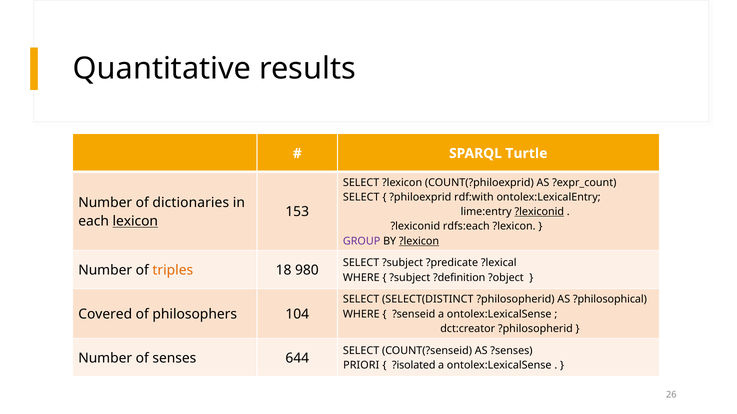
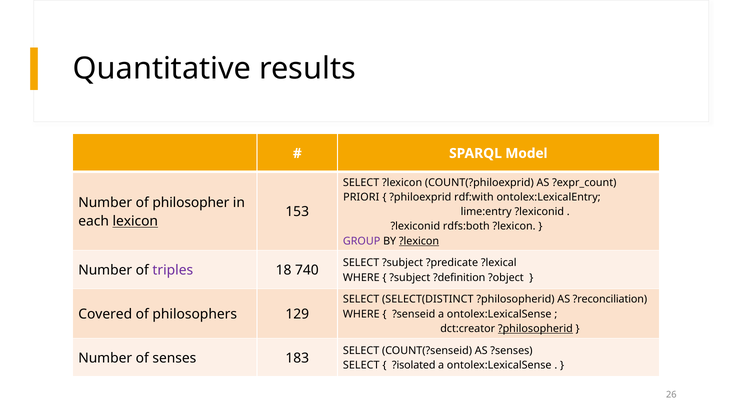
Turtle: Turtle -> Model
SELECT at (361, 197): SELECT -> PRIORI
dictionaries: dictionaries -> philosopher
?lexiconid at (539, 212) underline: present -> none
rdfs:each: rdfs:each -> rdfs:both
triples colour: orange -> purple
980: 980 -> 740
?philosophical: ?philosophical -> ?reconciliation
104: 104 -> 129
?philosopherid at (535, 329) underline: none -> present
644: 644 -> 183
PRIORI at (361, 366): PRIORI -> SELECT
